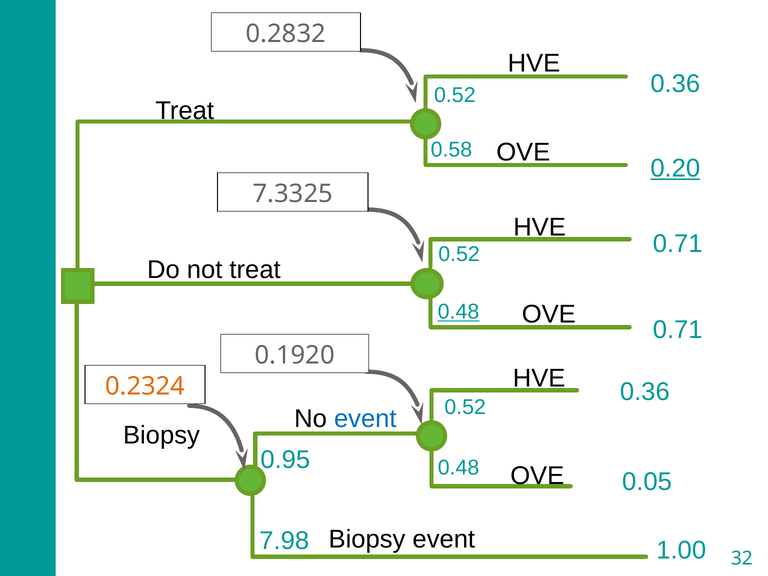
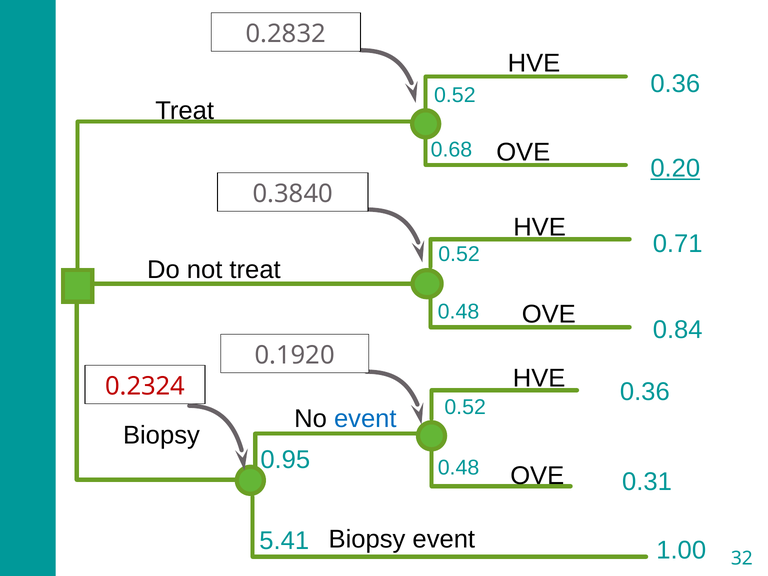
0.58: 0.58 -> 0.68
7.3325: 7.3325 -> 0.3840
0.48 at (458, 312) underline: present -> none
0.71 at (678, 330): 0.71 -> 0.84
0.2324 colour: orange -> red
0.05: 0.05 -> 0.31
7.98: 7.98 -> 5.41
